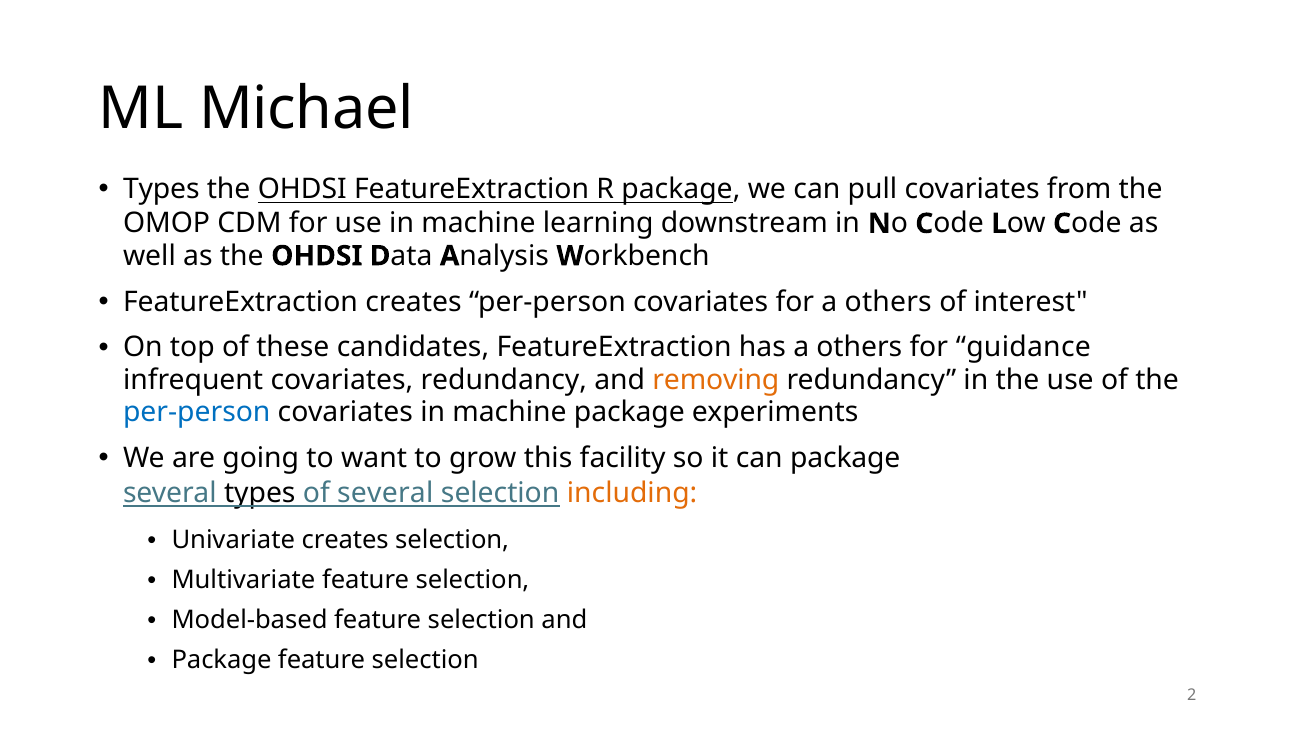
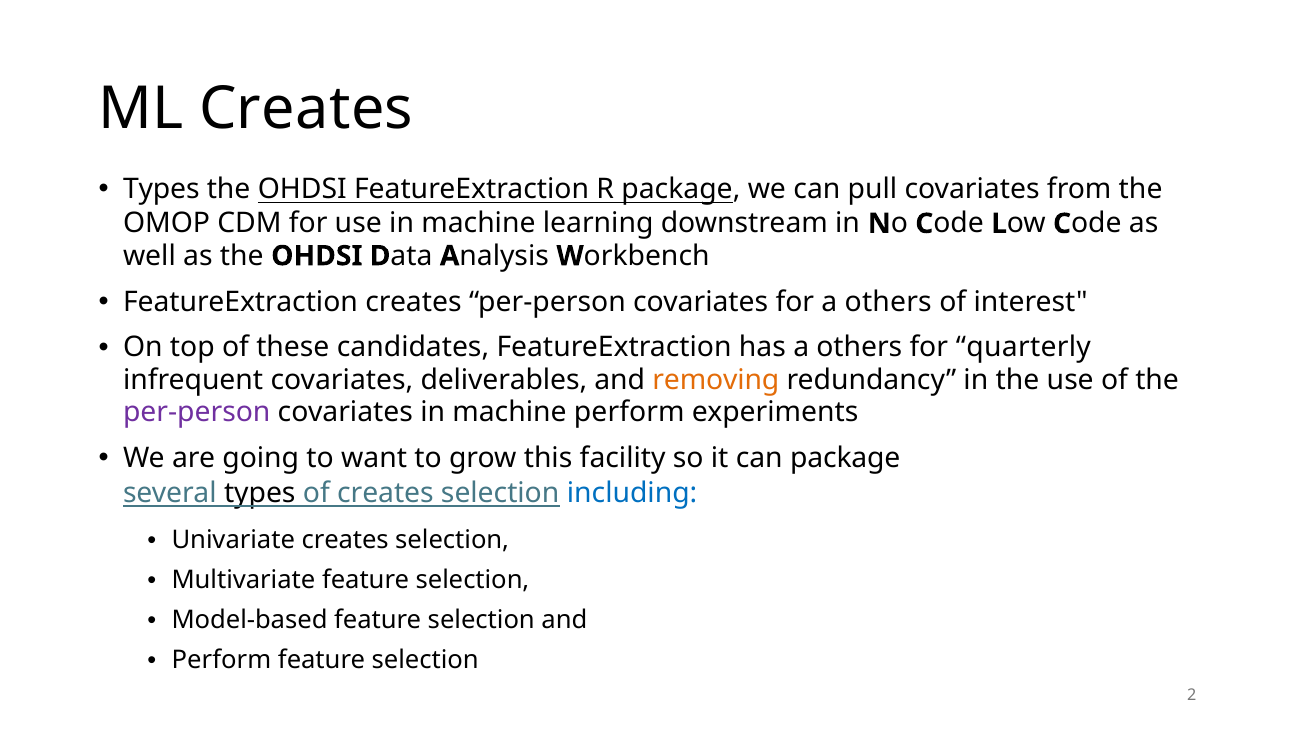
ML Michael: Michael -> Creates
guidance: guidance -> quarterly
covariates redundancy: redundancy -> deliverables
per-person at (197, 412) colour: blue -> purple
machine package: package -> perform
of several: several -> creates
including colour: orange -> blue
Package at (222, 660): Package -> Perform
